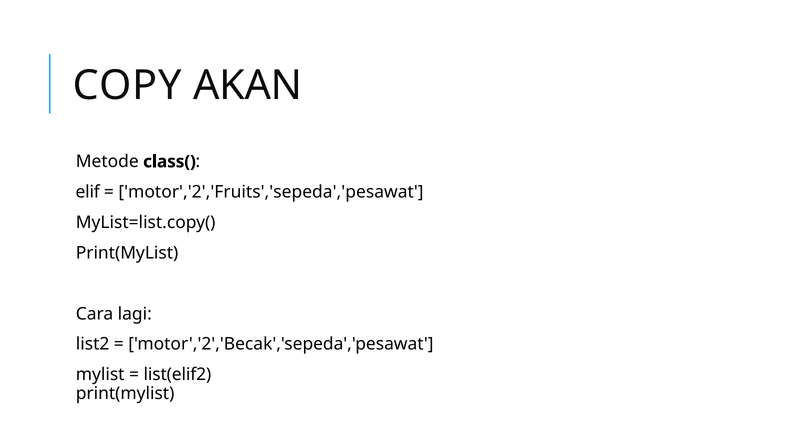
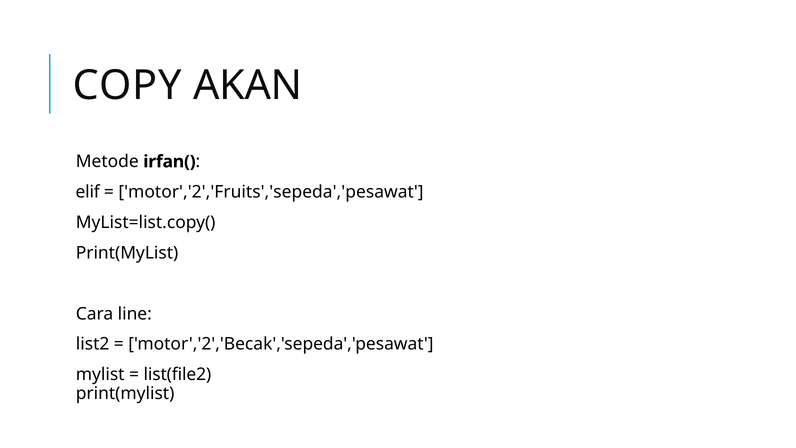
class(: class( -> irfan(
lagi: lagi -> line
list(elif2: list(elif2 -> list(file2
